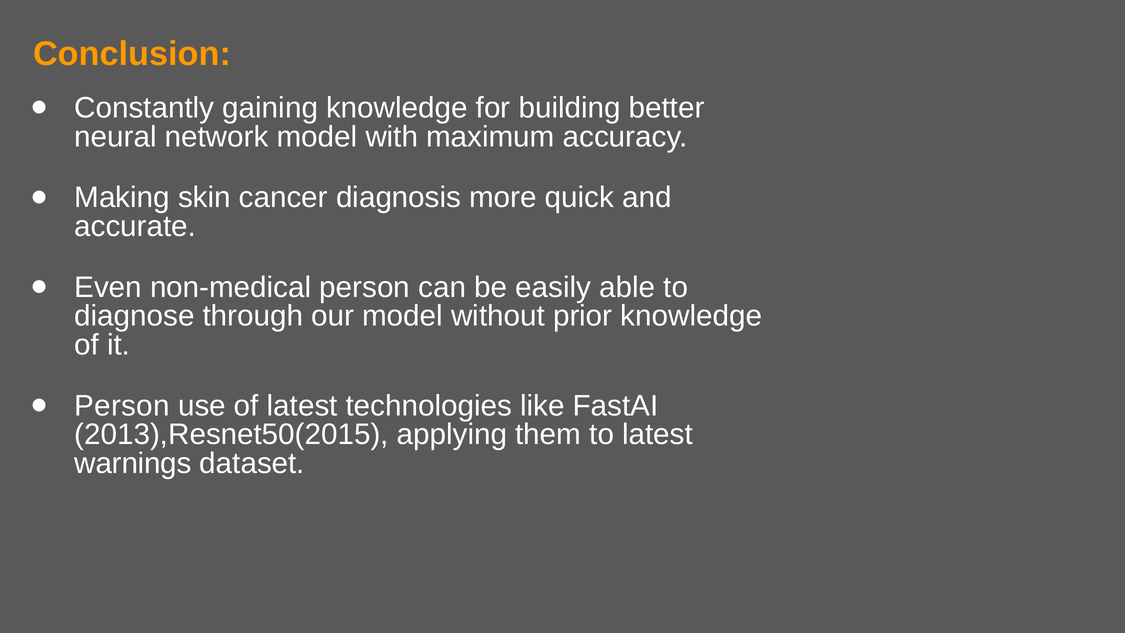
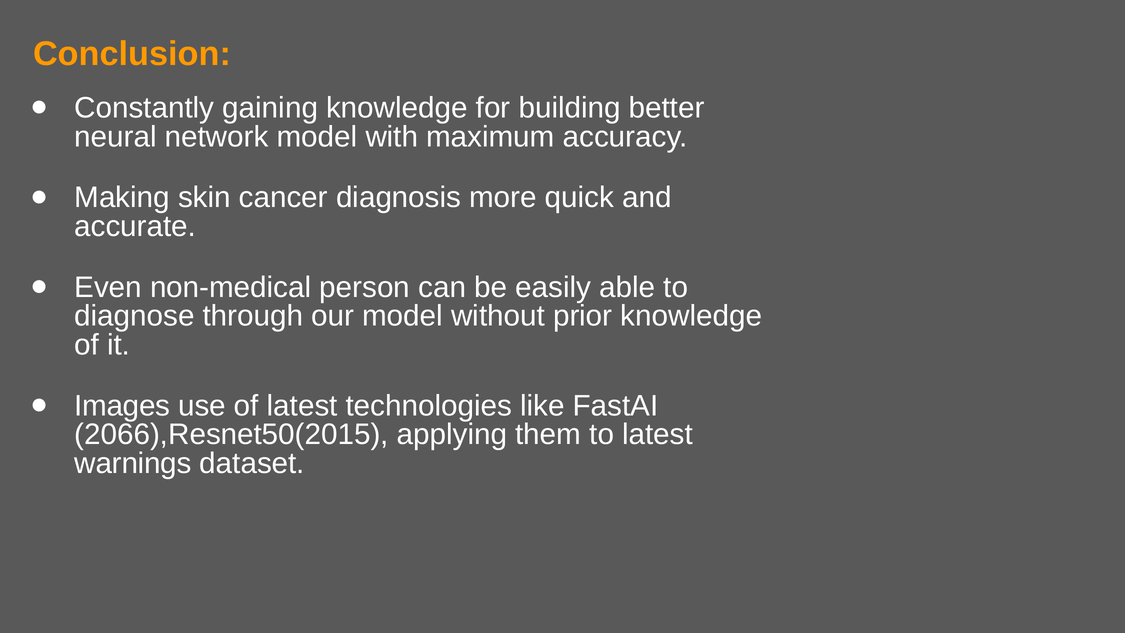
Person at (122, 406): Person -> Images
2013),Resnet50(2015: 2013),Resnet50(2015 -> 2066),Resnet50(2015
